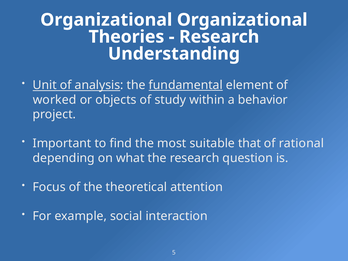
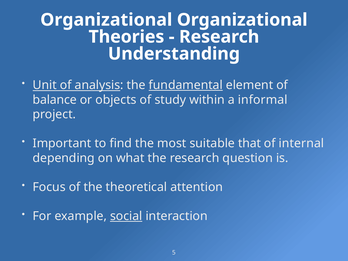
worked: worked -> balance
behavior: behavior -> informal
rational: rational -> internal
social underline: none -> present
